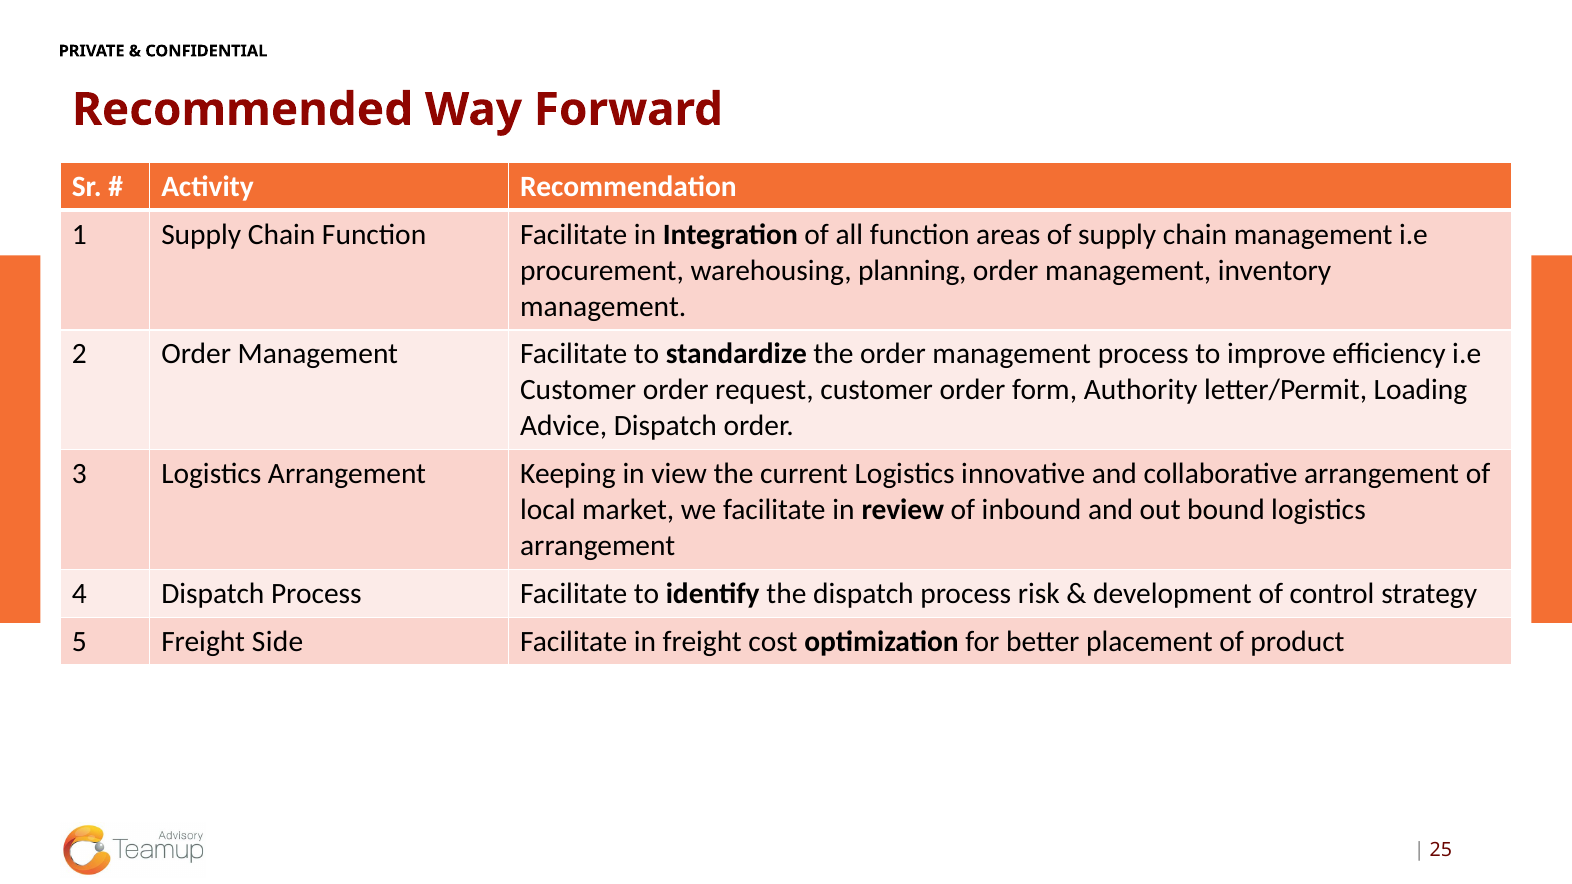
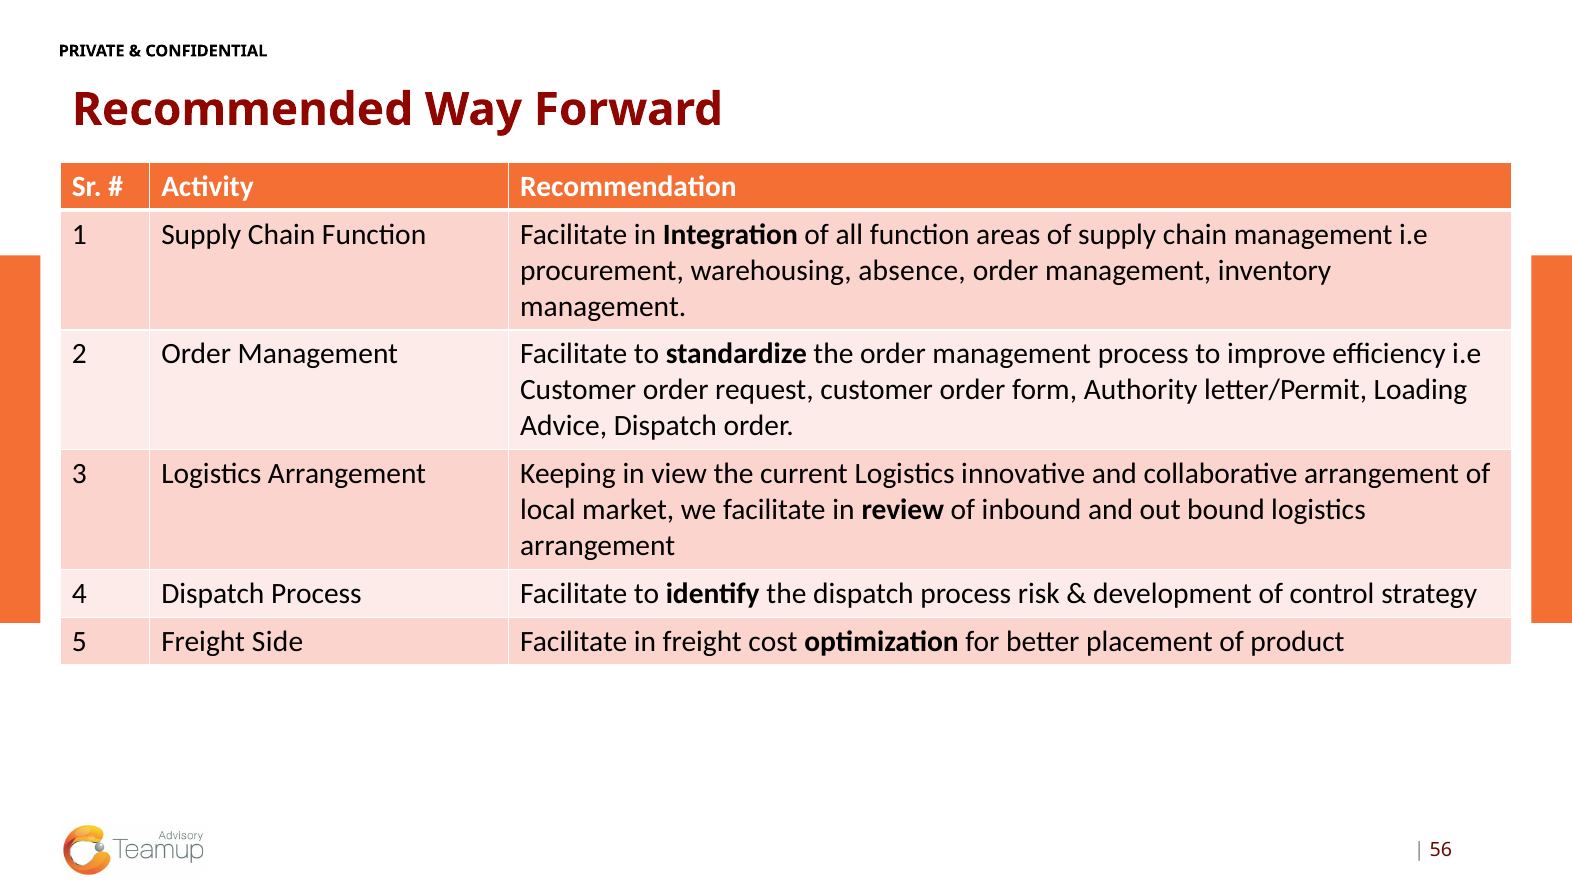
planning: planning -> absence
25: 25 -> 56
